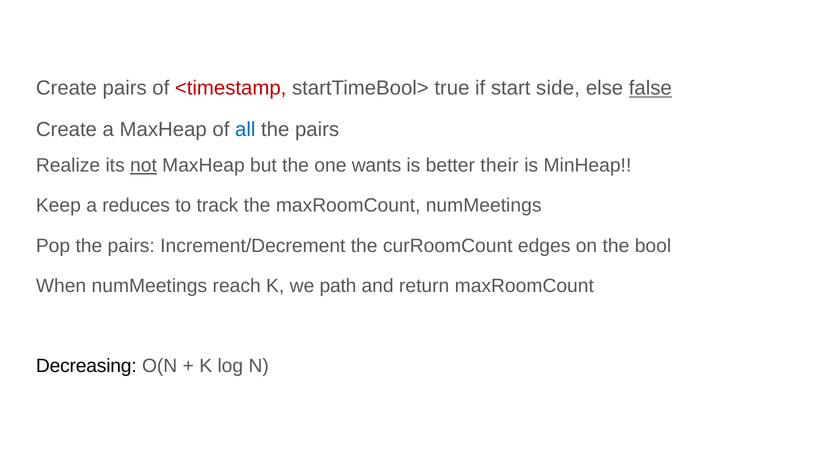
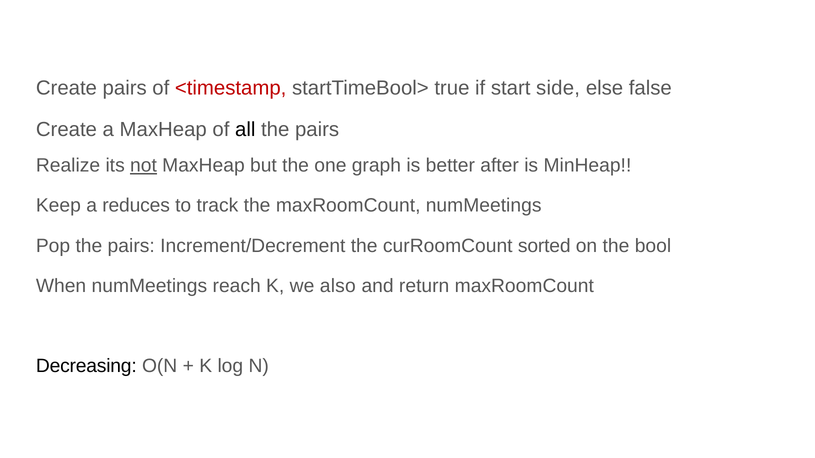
false underline: present -> none
all colour: blue -> black
wants: wants -> graph
their: their -> after
edges: edges -> sorted
path: path -> also
